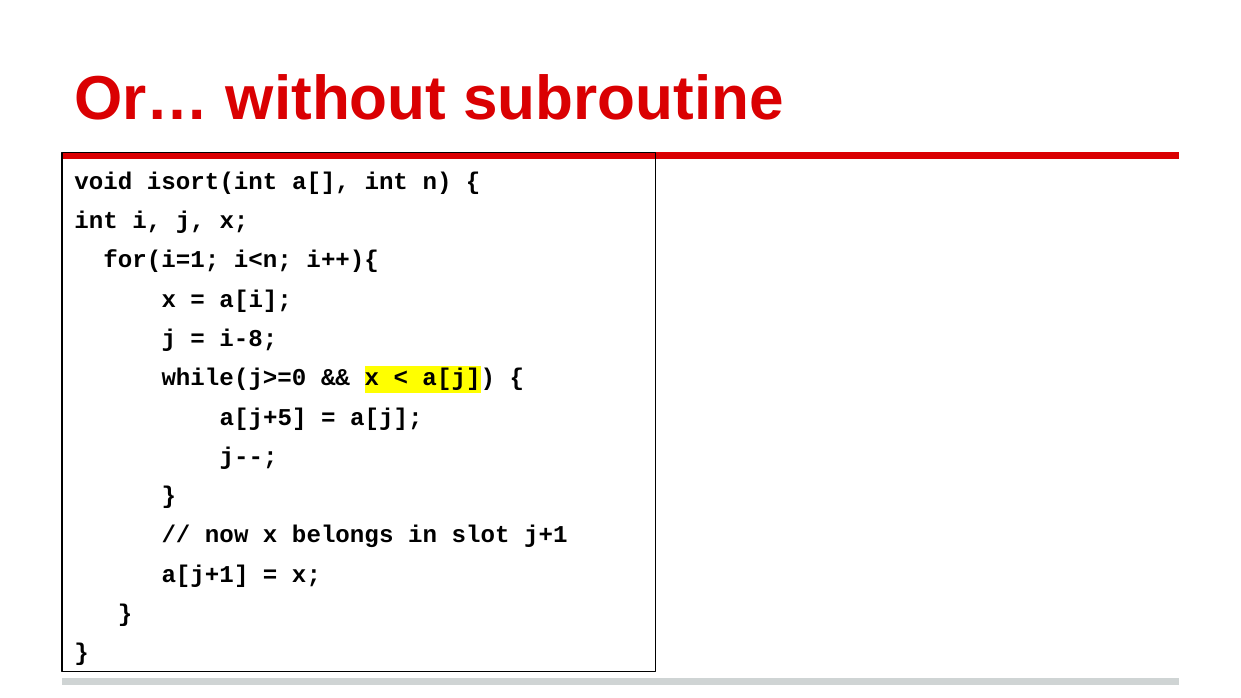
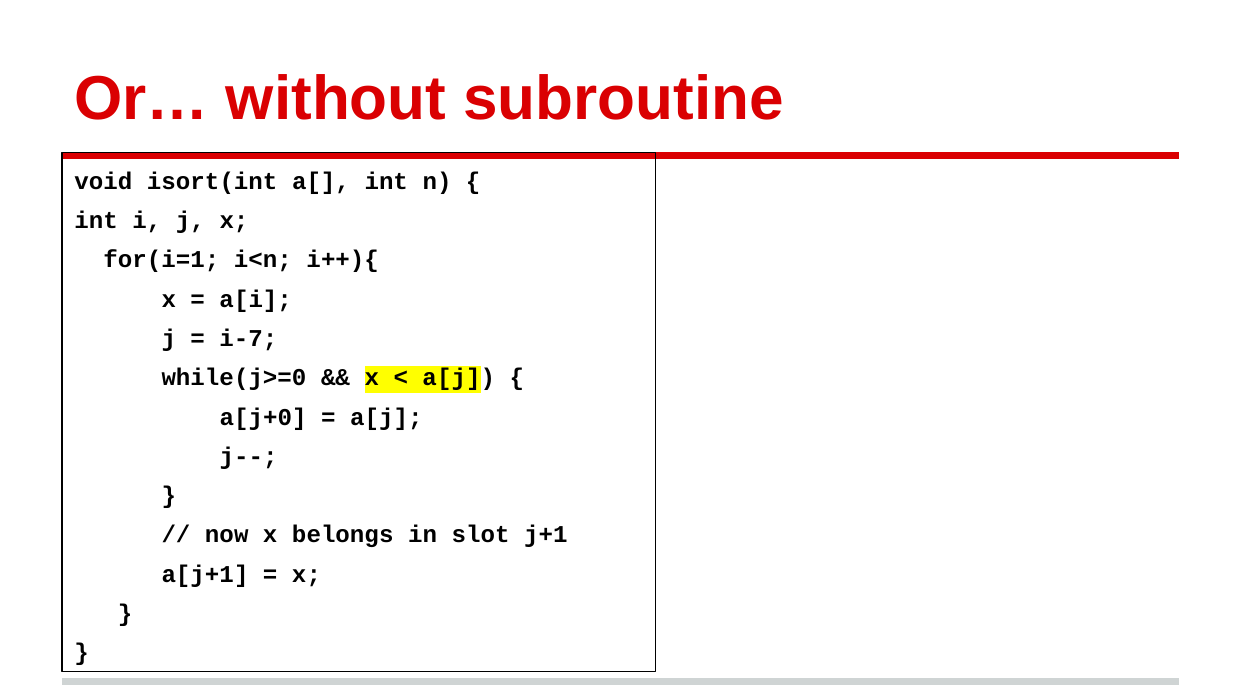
i-8: i-8 -> i-7
a[j+5: a[j+5 -> a[j+0
